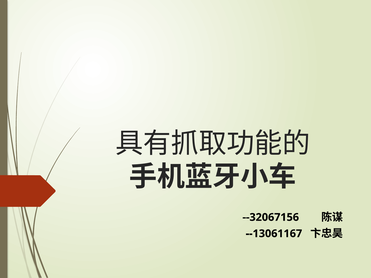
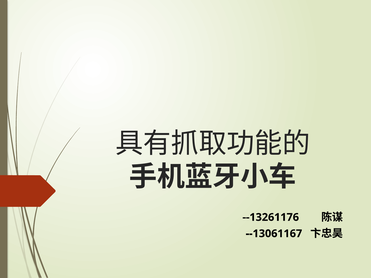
--32067156: --32067156 -> --13261176
